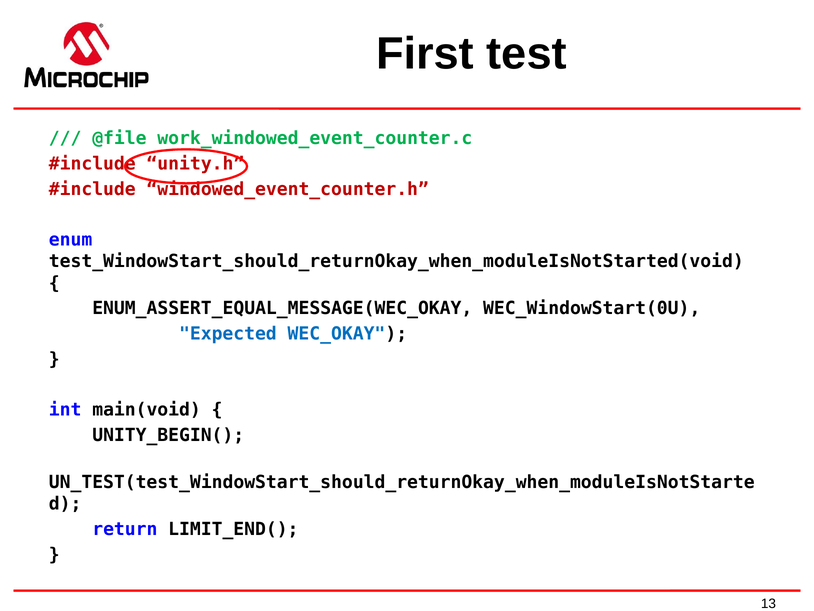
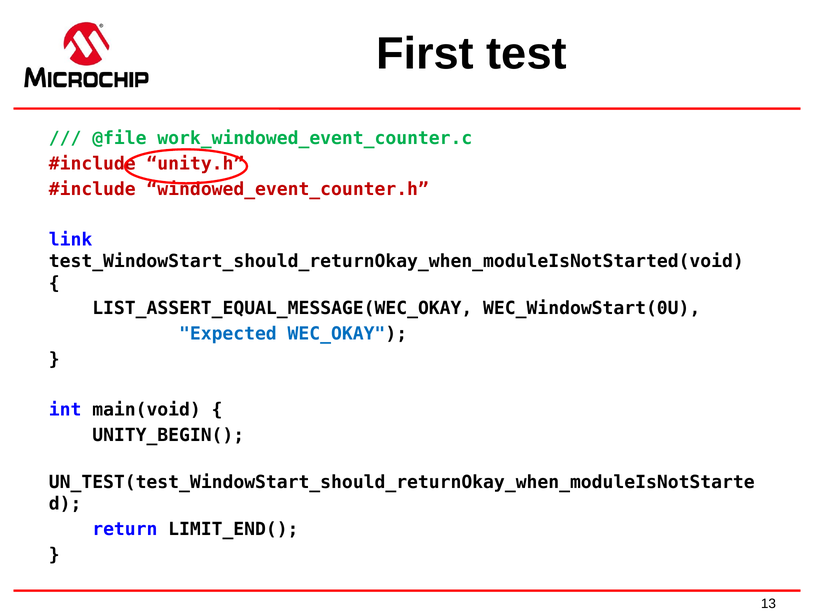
enum: enum -> link
ENUM_ASSERT_EQUAL_MESSAGE(WEC_OKAY: ENUM_ASSERT_EQUAL_MESSAGE(WEC_OKAY -> LIST_ASSERT_EQUAL_MESSAGE(WEC_OKAY
